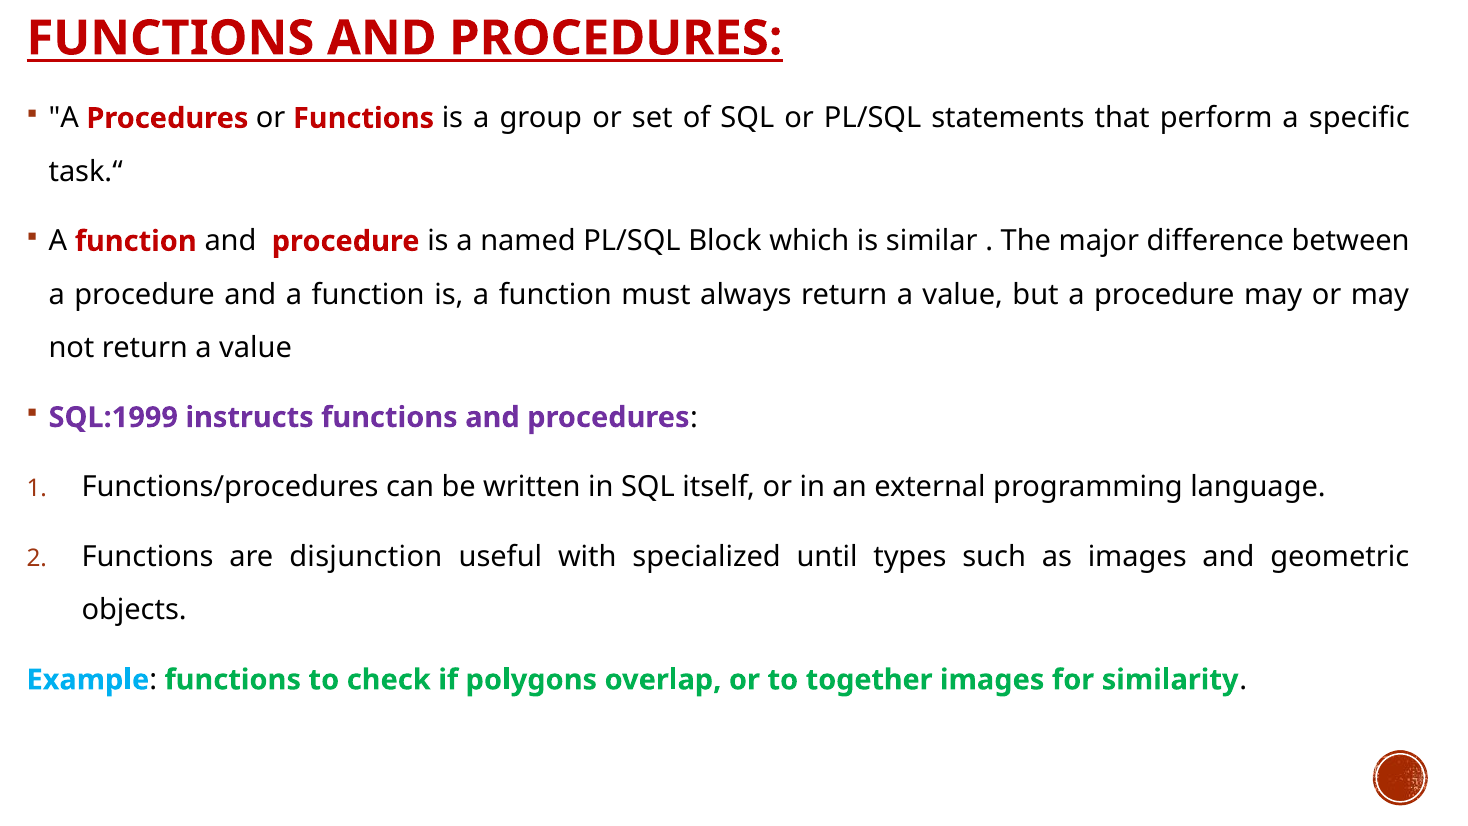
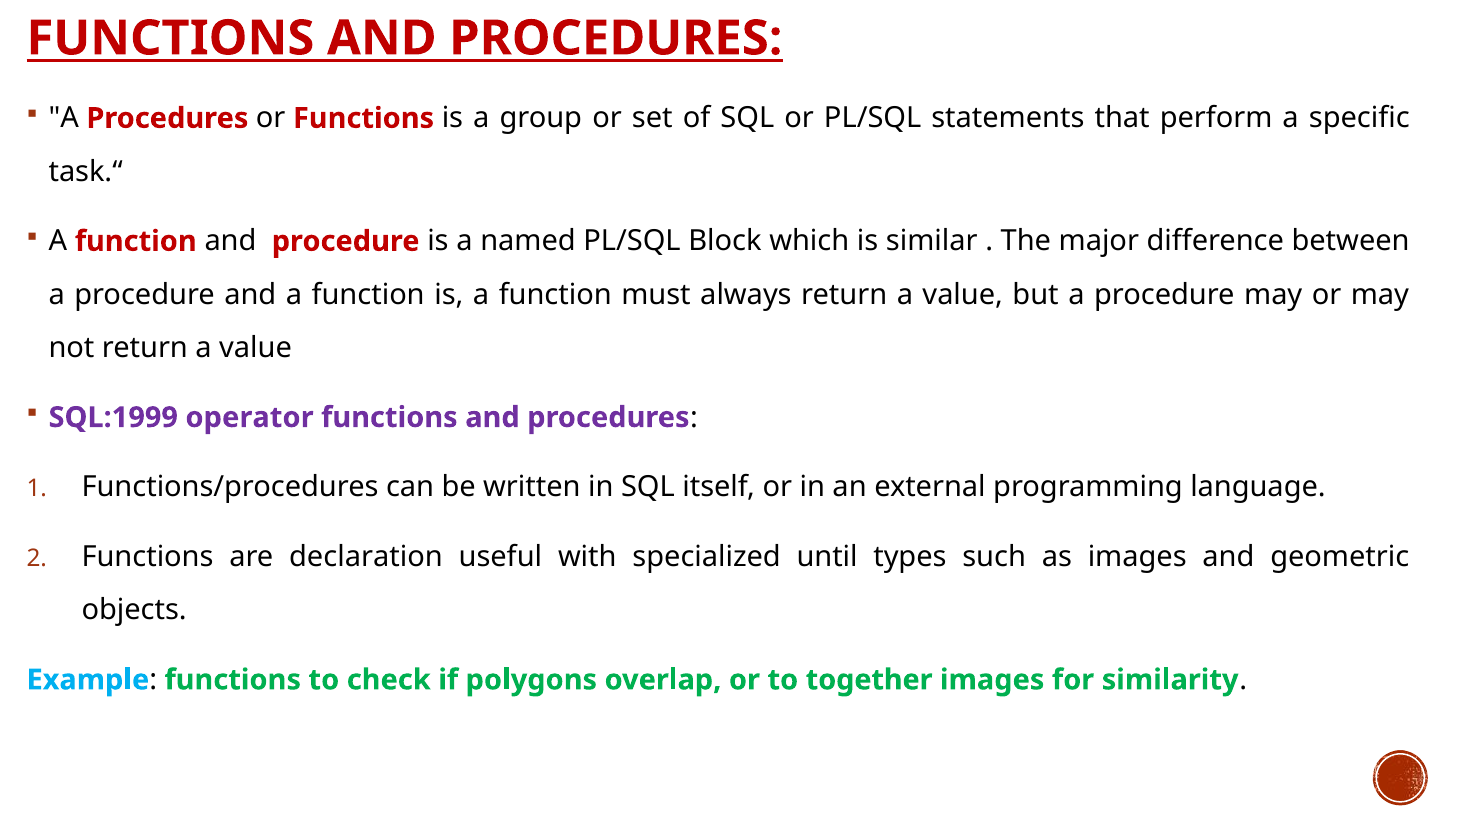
instructs: instructs -> operator
disjunction: disjunction -> declaration
